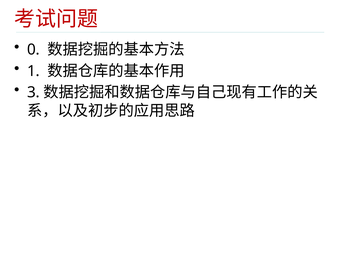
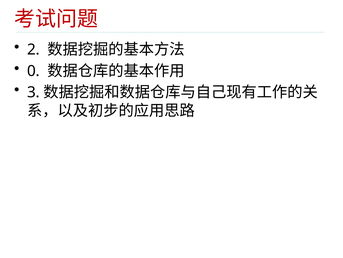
0: 0 -> 2
1: 1 -> 0
